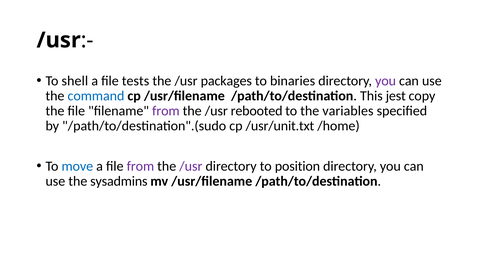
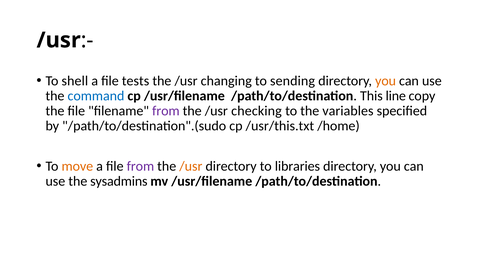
packages: packages -> changing
binaries: binaries -> sending
you at (386, 81) colour: purple -> orange
jest: jest -> line
rebooted: rebooted -> checking
/usr/unit.txt: /usr/unit.txt -> /usr/this.txt
move colour: blue -> orange
/usr at (191, 166) colour: purple -> orange
position: position -> libraries
